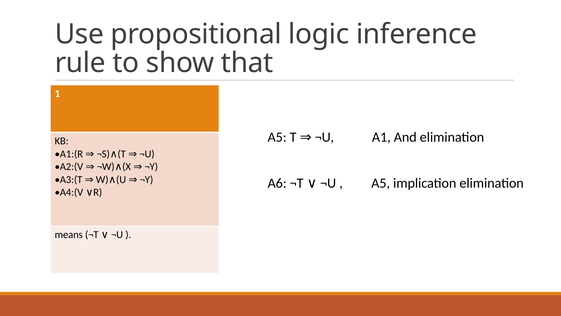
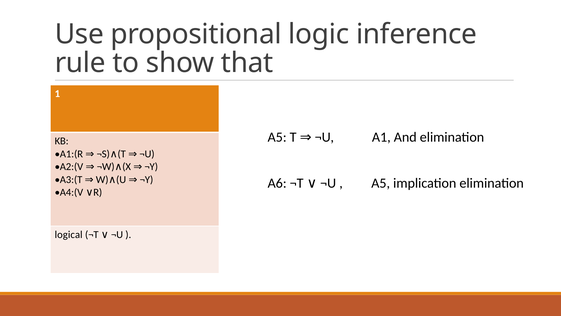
means: means -> logical
